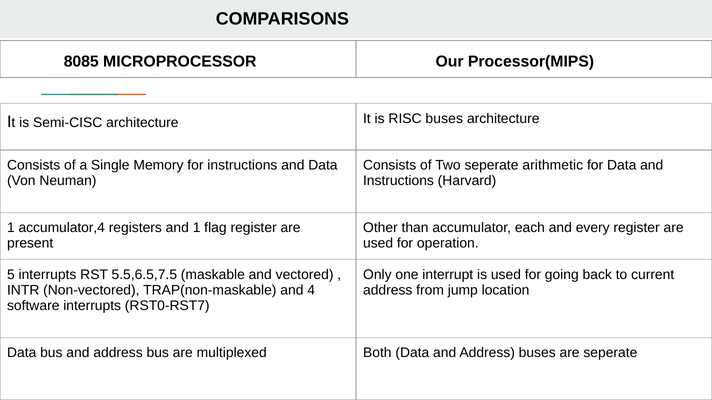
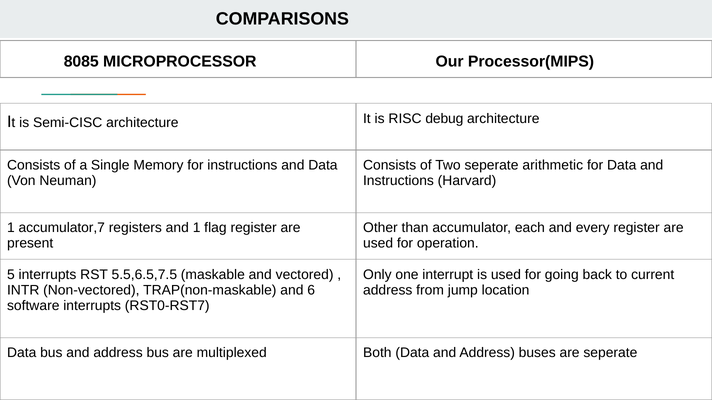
RISC buses: buses -> debug
accumulator,4: accumulator,4 -> accumulator,7
4: 4 -> 6
